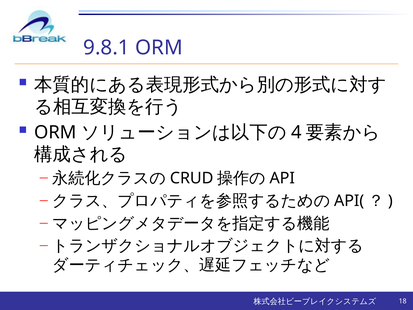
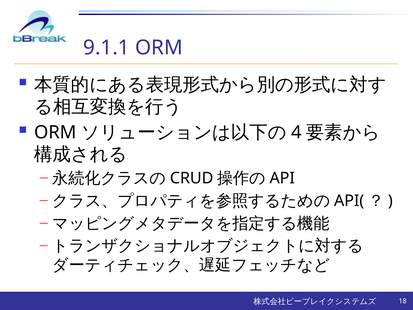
9.8.1: 9.8.1 -> 9.1.1
